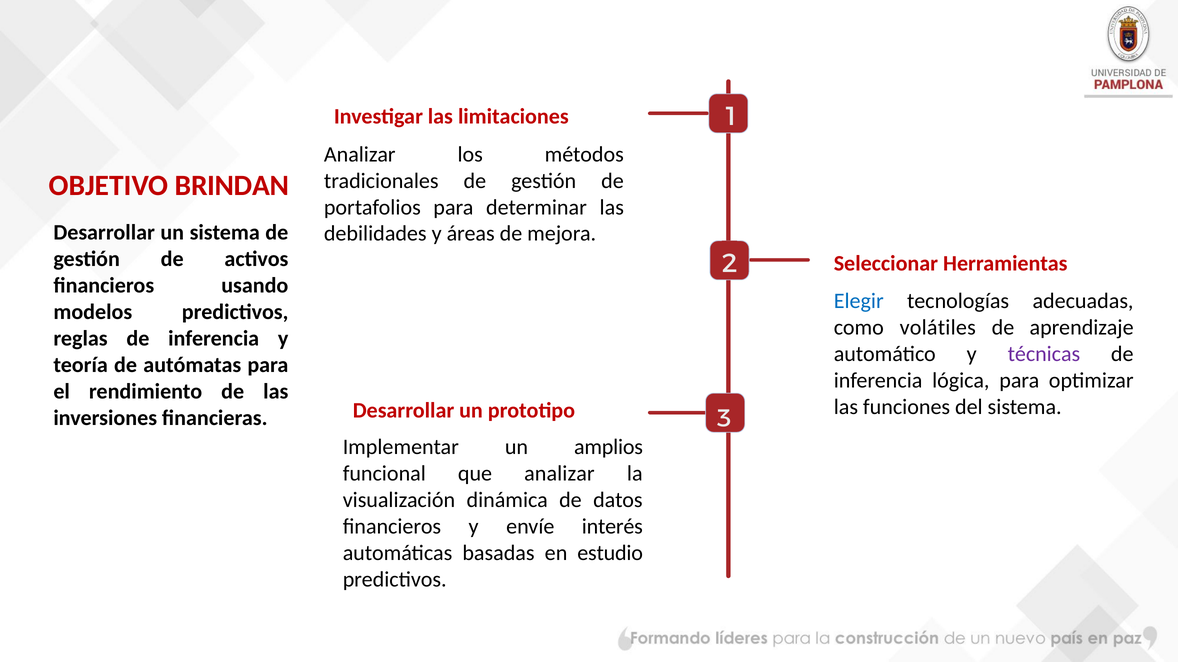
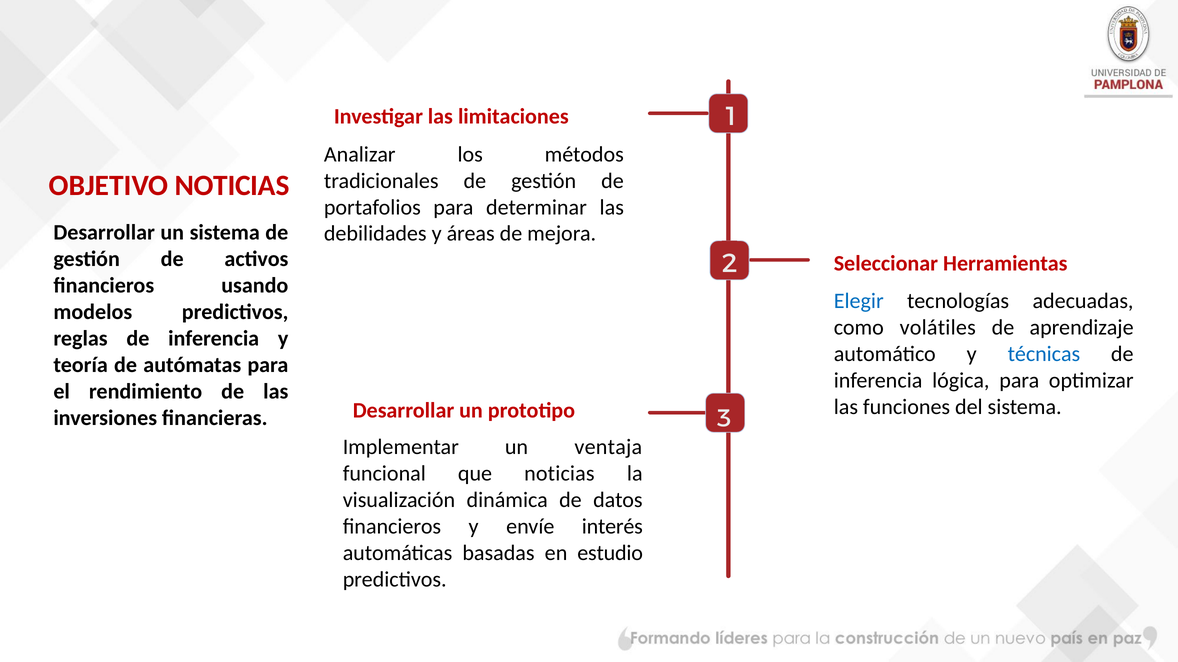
OBJETIVO BRINDAN: BRINDAN -> NOTICIAS
técnicas colour: purple -> blue
amplios: amplios -> ventaja
que analizar: analizar -> noticias
